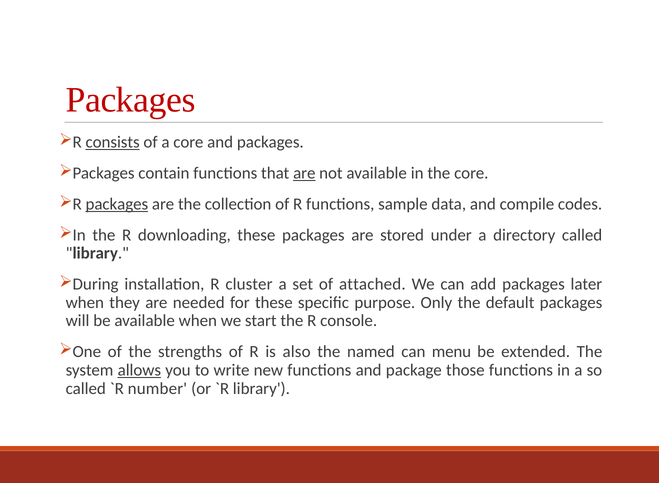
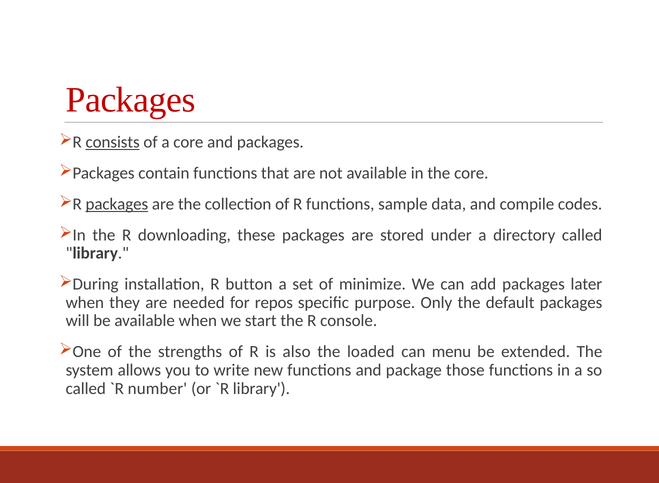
are at (304, 173) underline: present -> none
cluster: cluster -> button
attached: attached -> minimize
for these: these -> repos
named: named -> loaded
allows underline: present -> none
